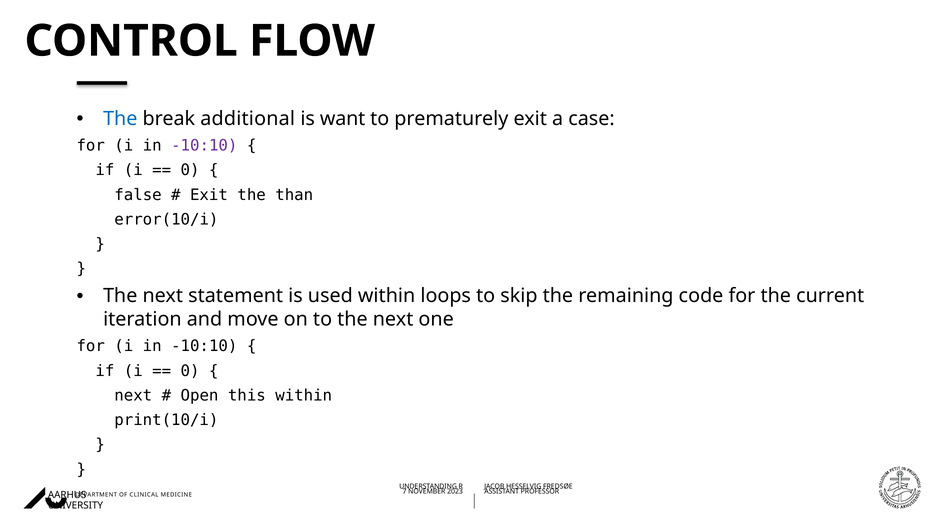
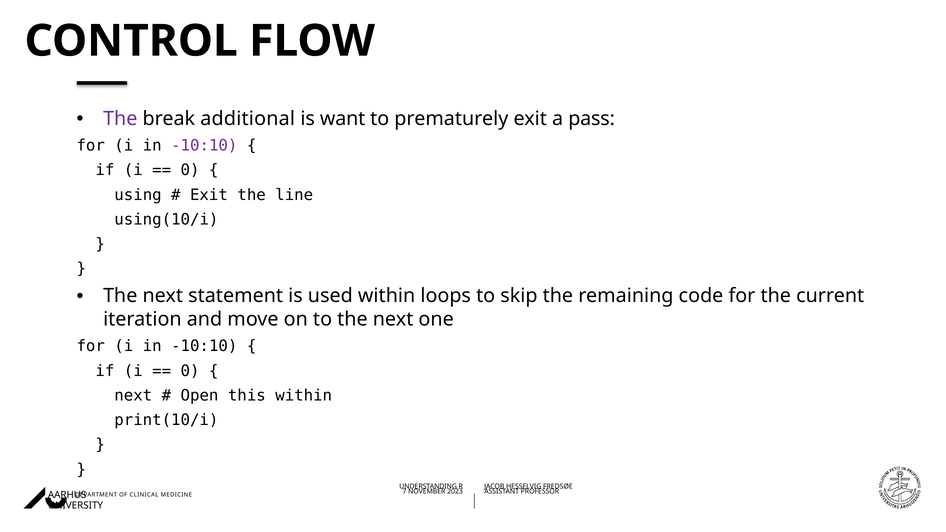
The at (120, 119) colour: blue -> purple
case: case -> pass
false: false -> using
than: than -> line
error(10/i: error(10/i -> using(10/i
